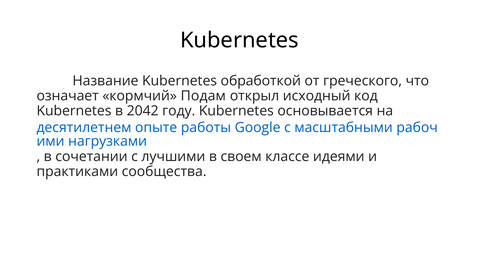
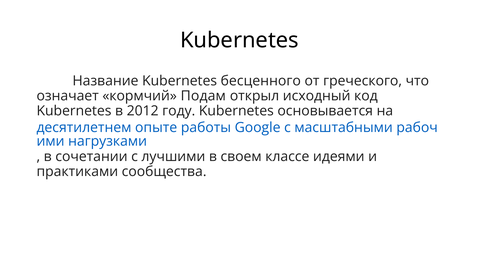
обработкой: обработкой -> бесценного
2042: 2042 -> 2012
